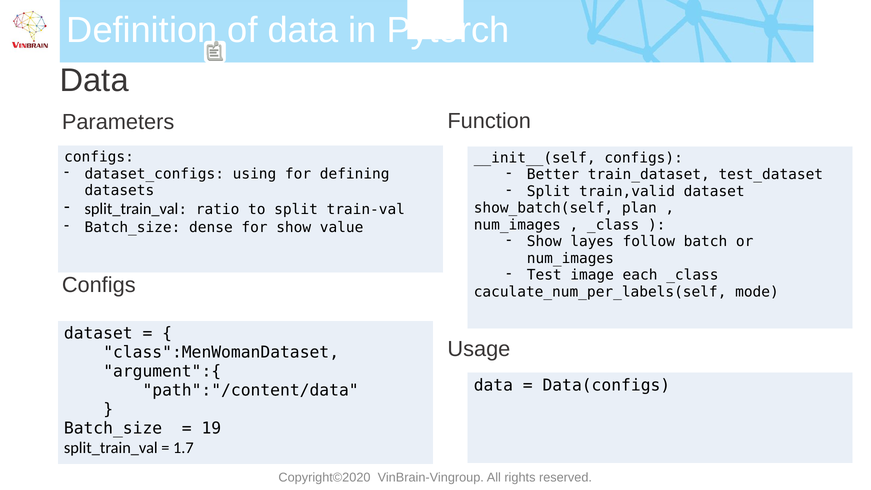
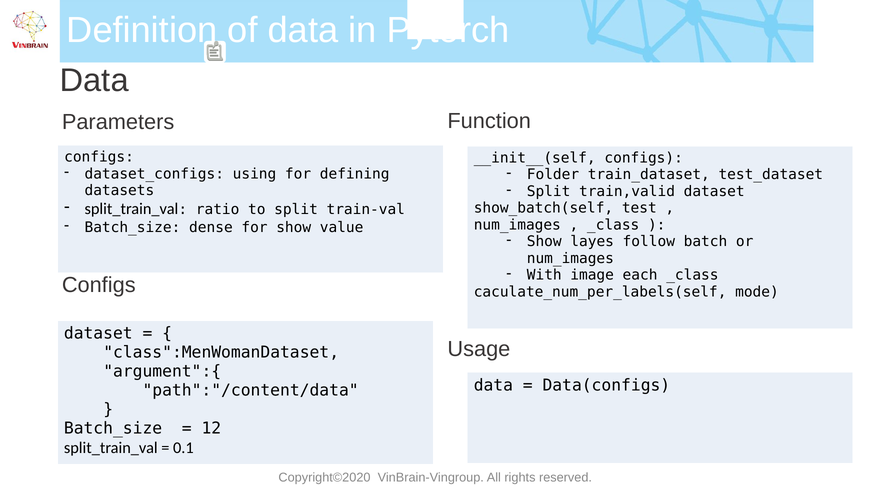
Better: Better -> Folder
plan: plan -> test
Test: Test -> With
19: 19 -> 12
1.7: 1.7 -> 0.1
